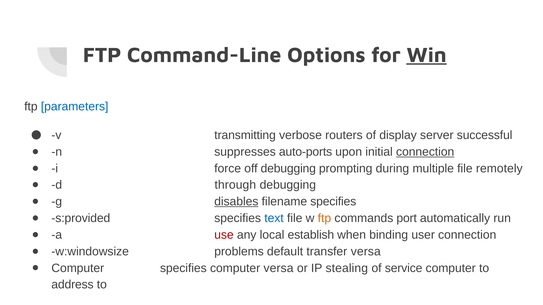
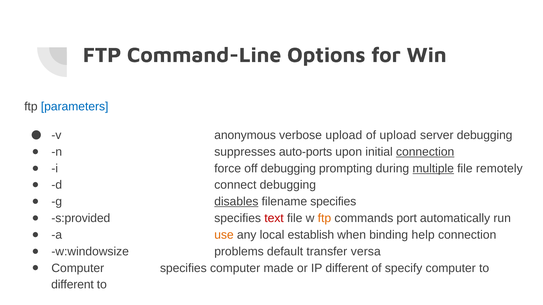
Win underline: present -> none
transmitting: transmitting -> anonymous
verbose routers: routers -> upload
of display: display -> upload
server successful: successful -> debugging
multiple underline: none -> present
through: through -> connect
text colour: blue -> red
use colour: red -> orange
user: user -> help
computer versa: versa -> made
IP stealing: stealing -> different
service: service -> specify
address at (73, 285): address -> different
